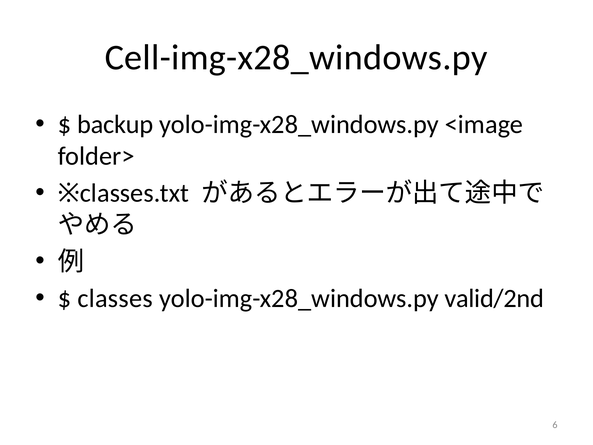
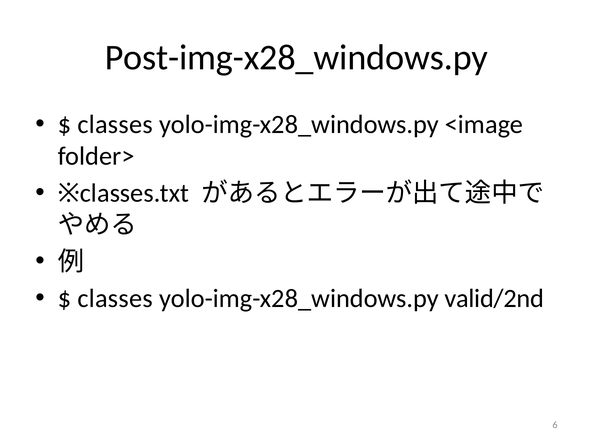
Cell-img-x28_windows.py: Cell-img-x28_windows.py -> Post-img-x28_windows.py
backup at (115, 124): backup -> classes
